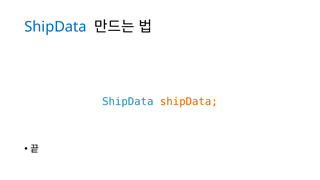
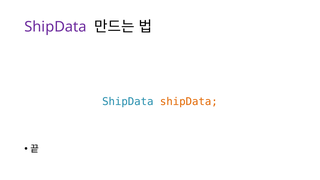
ShipData at (56, 27) colour: blue -> purple
